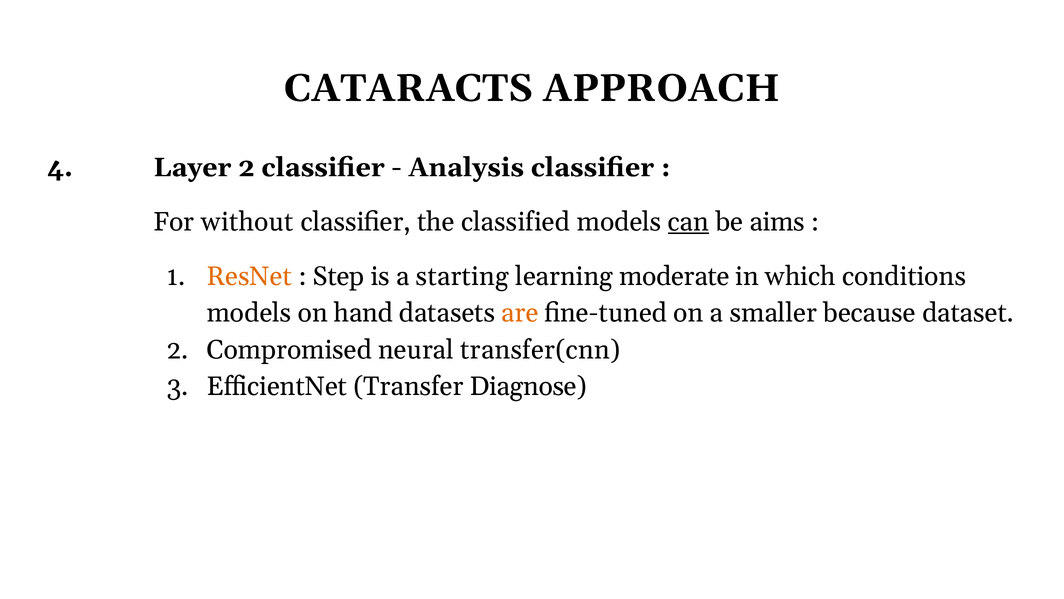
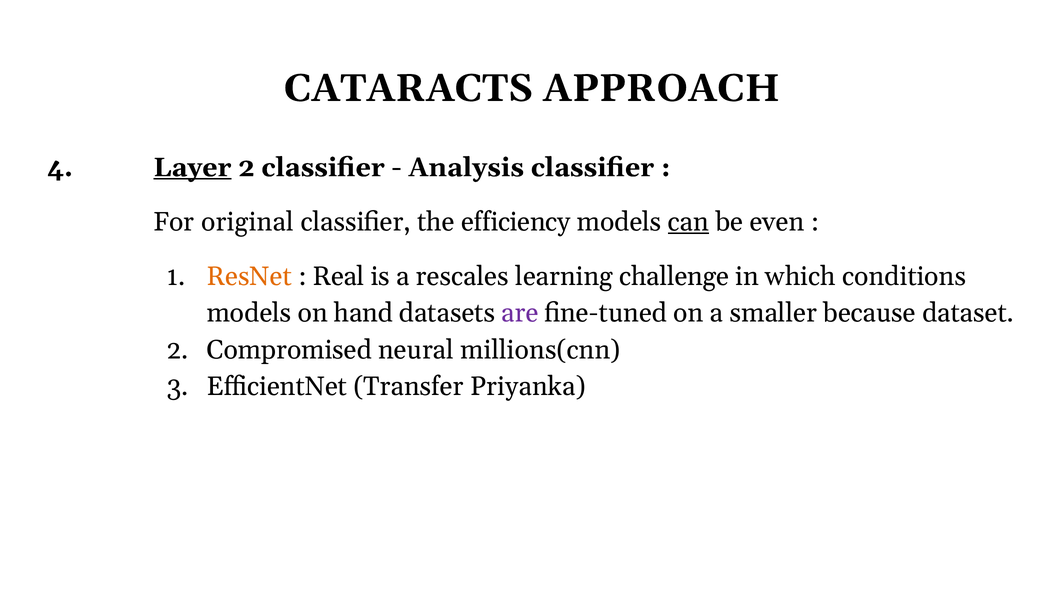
Layer underline: none -> present
without: without -> original
classified: classified -> efficiency
aims: aims -> even
Step: Step -> Real
starting: starting -> rescales
moderate: moderate -> challenge
are colour: orange -> purple
transfer(cnn: transfer(cnn -> millions(cnn
Diagnose: Diagnose -> Priyanka
